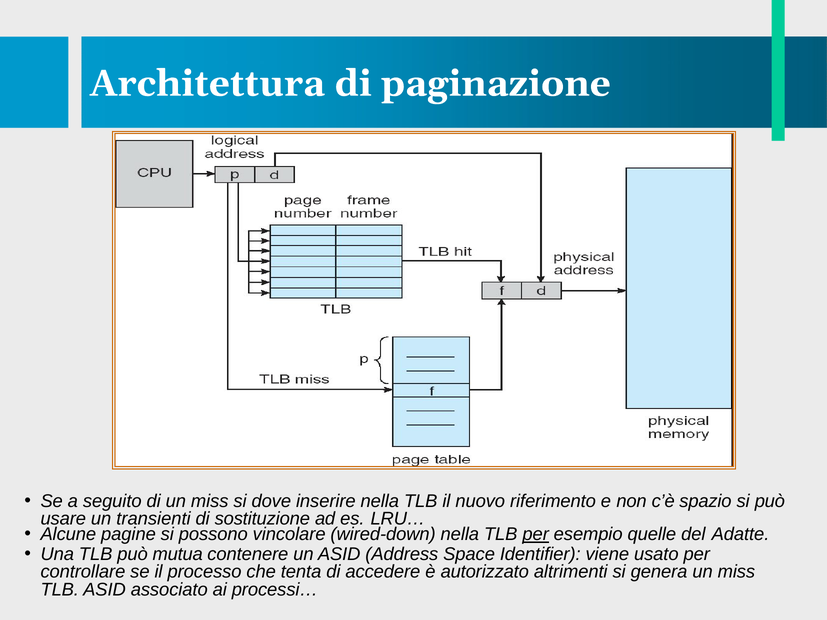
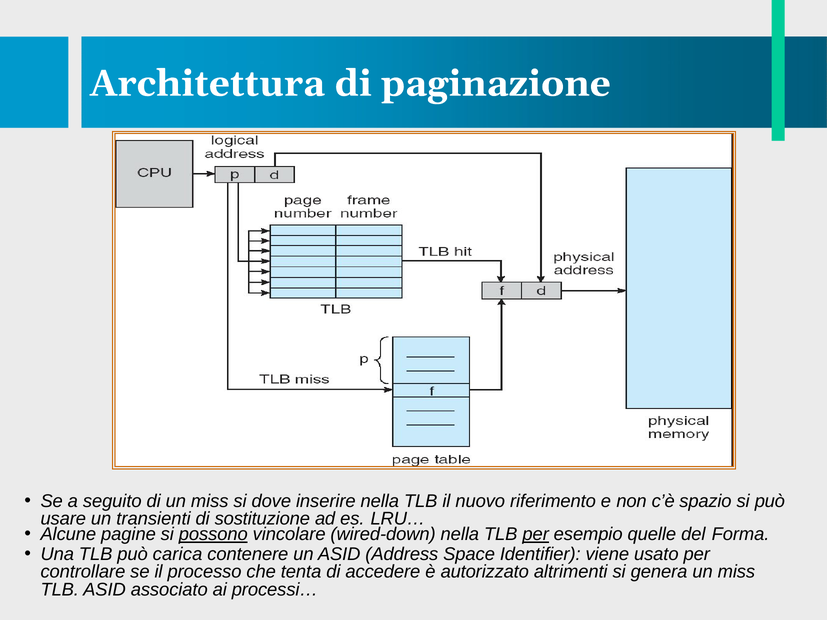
possono underline: none -> present
Adatte: Adatte -> Forma
mutua: mutua -> carica
